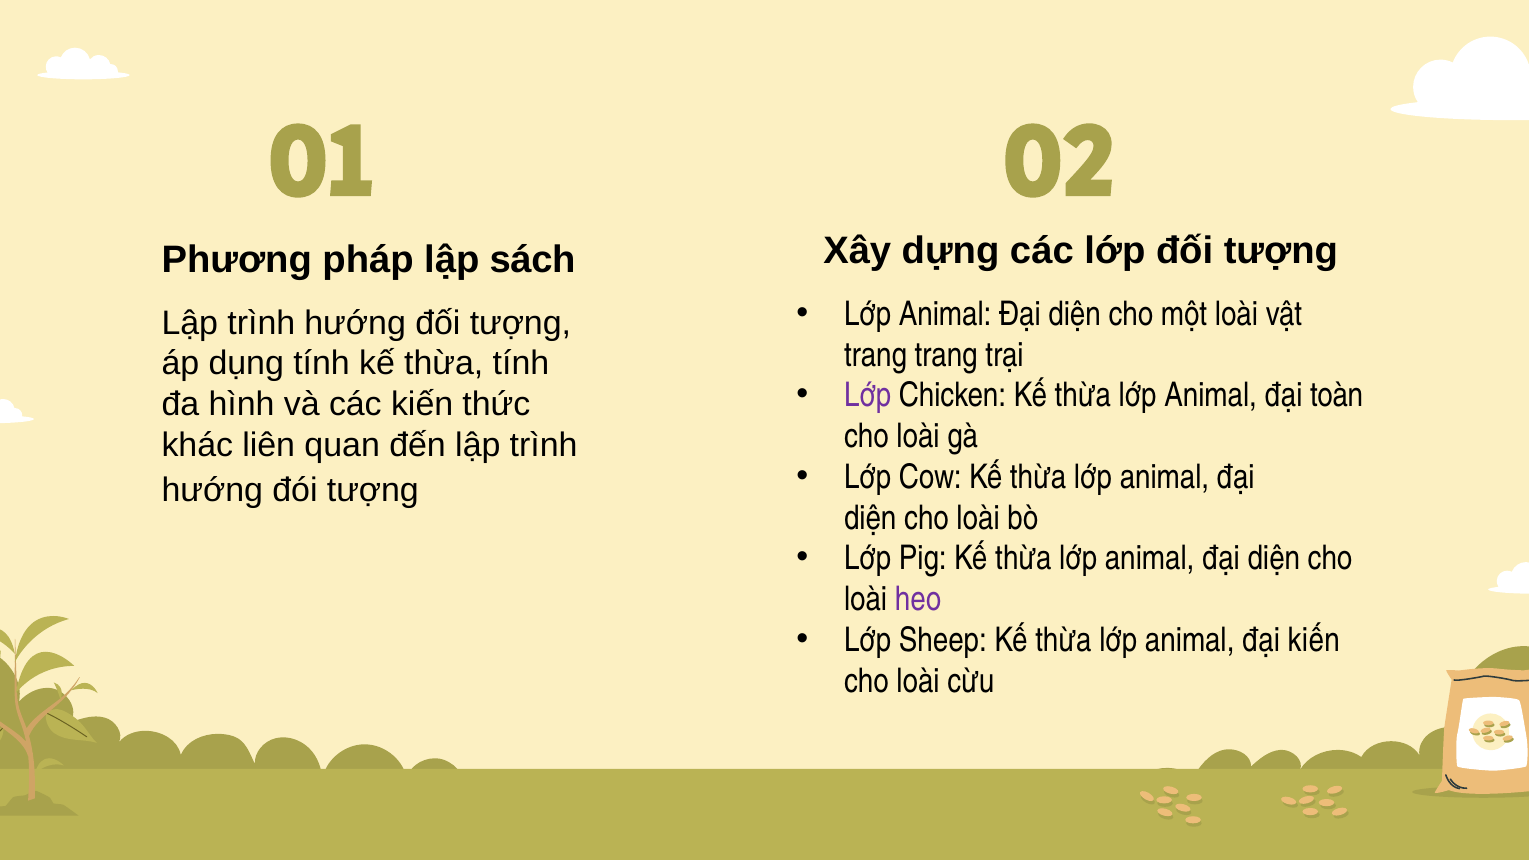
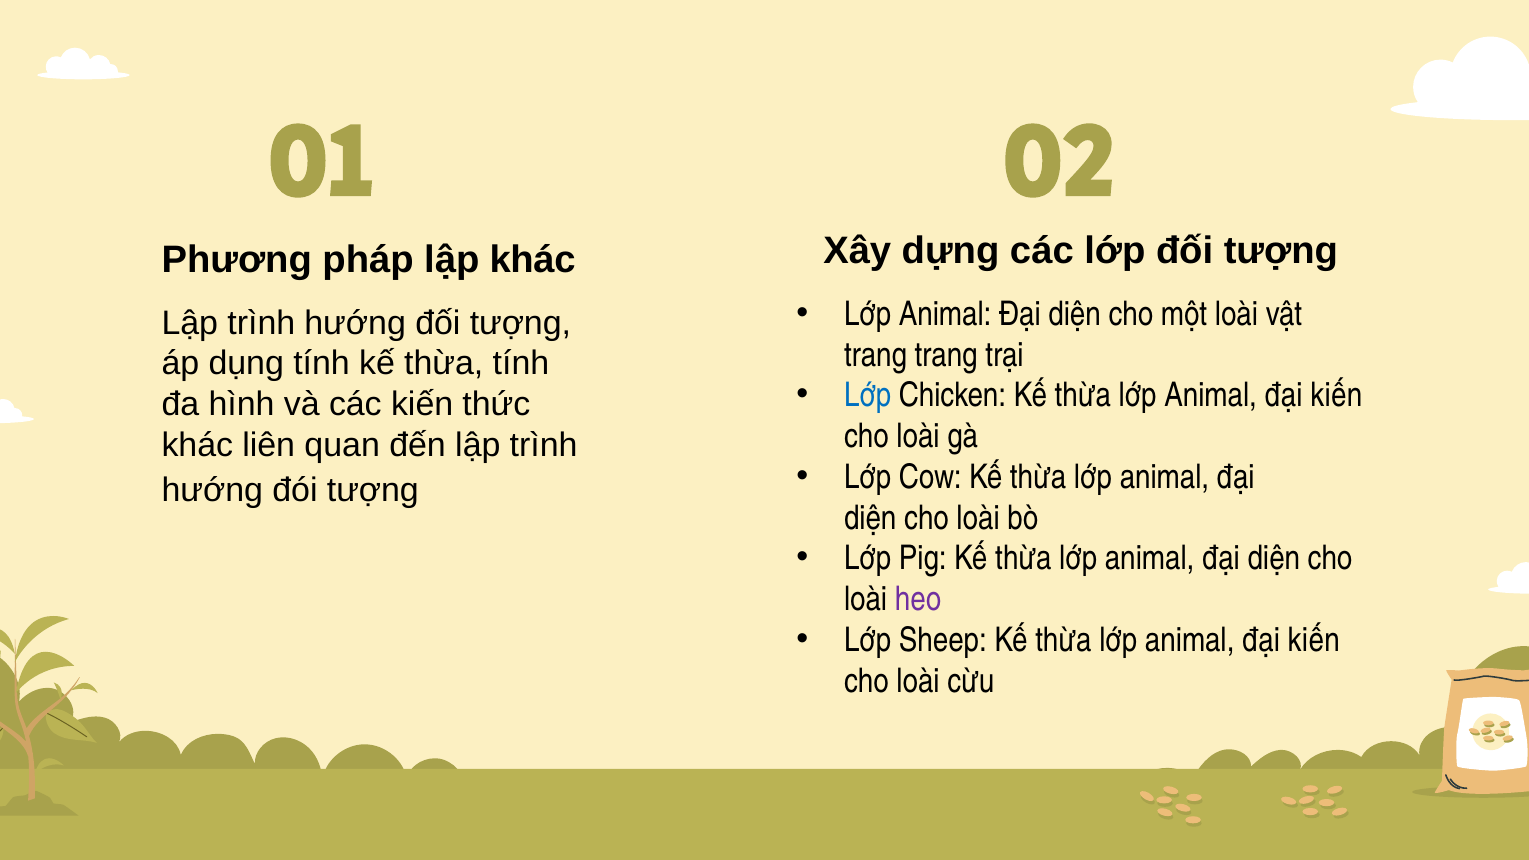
lập sách: sách -> khác
Lớp at (868, 396) colour: purple -> blue
toàn at (1337, 396): toàn -> kiến
